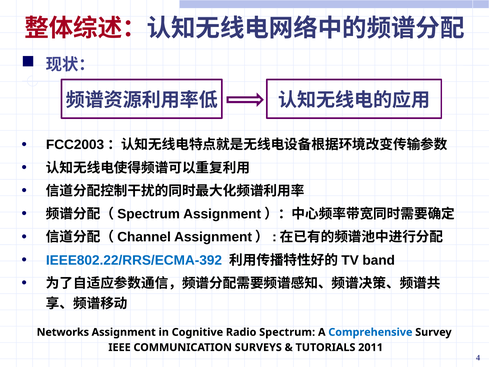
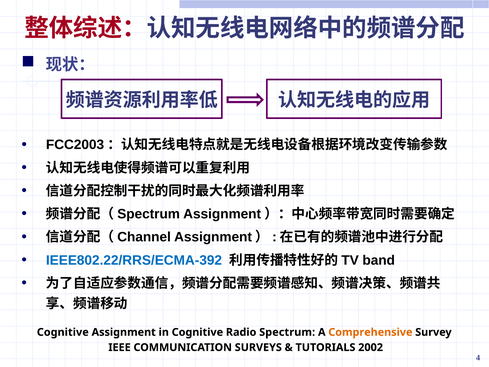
Networks at (63, 332): Networks -> Cognitive
Comprehensive colour: blue -> orange
2011: 2011 -> 2002
